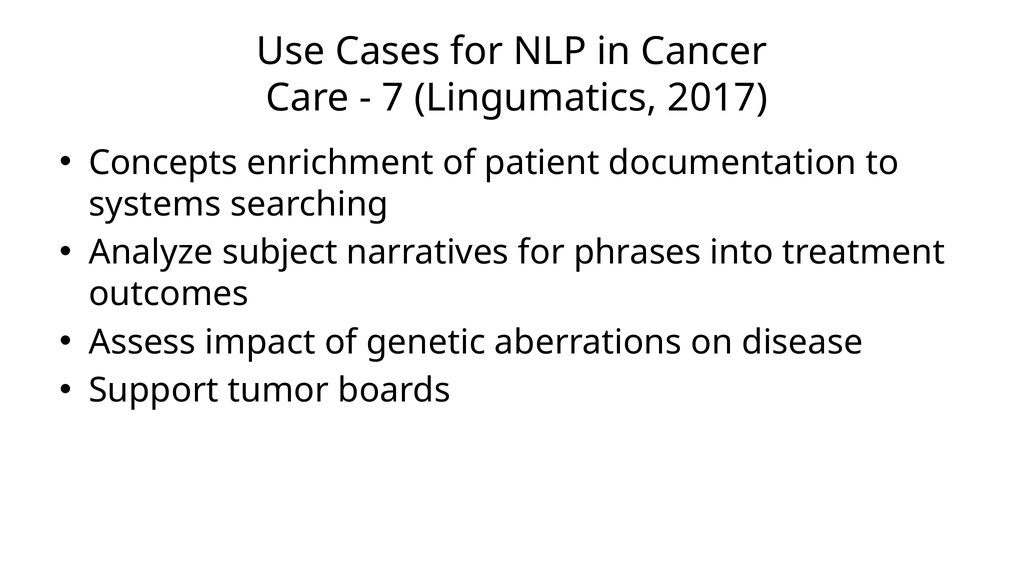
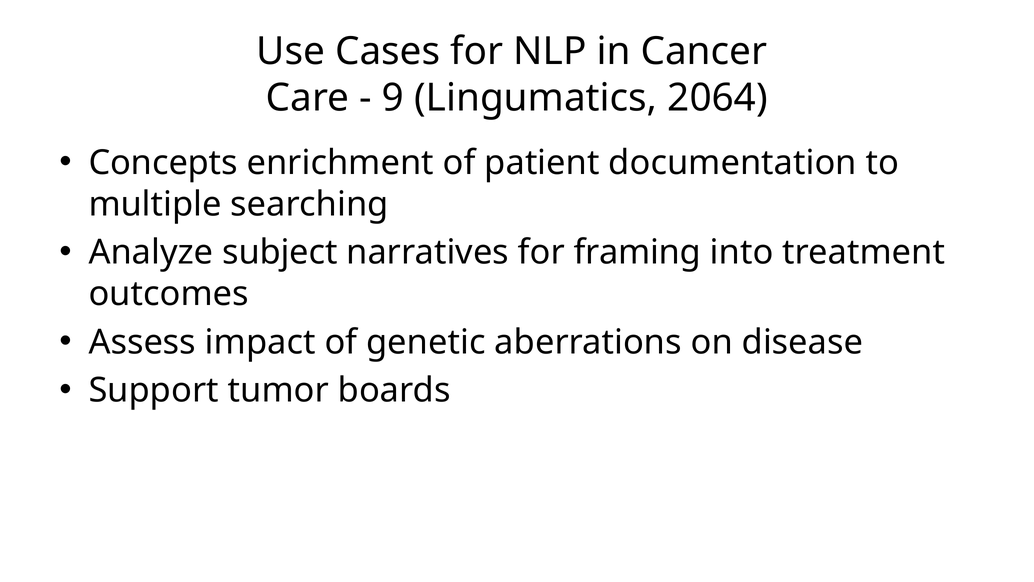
7: 7 -> 9
2017: 2017 -> 2064
systems: systems -> multiple
phrases: phrases -> framing
